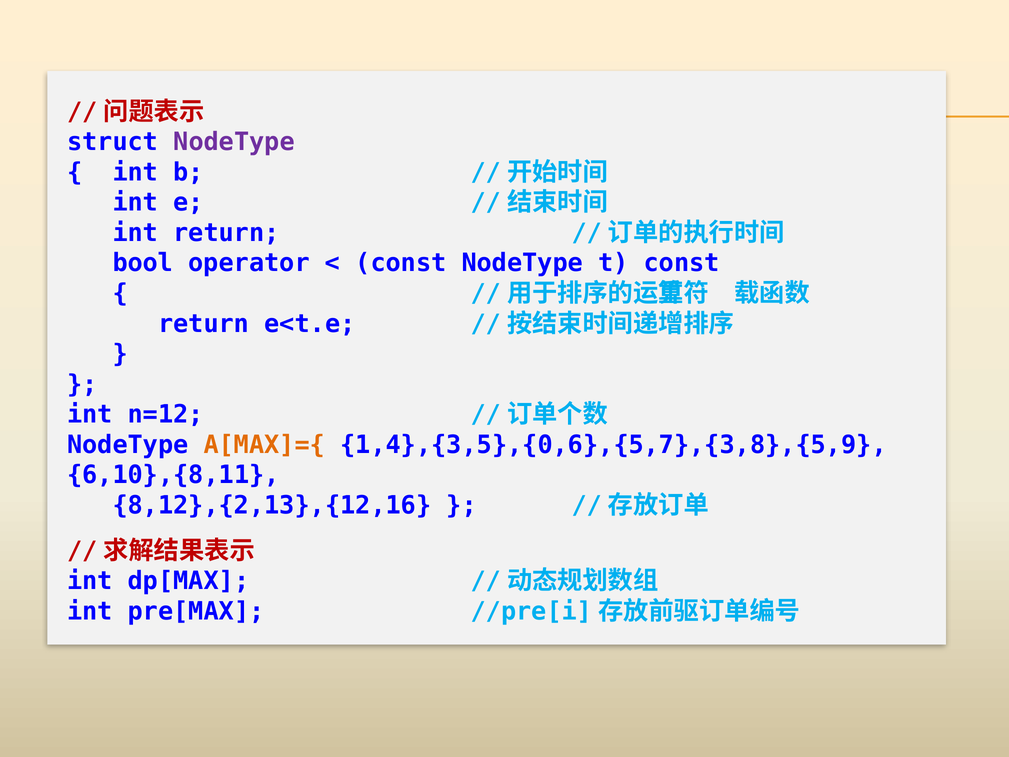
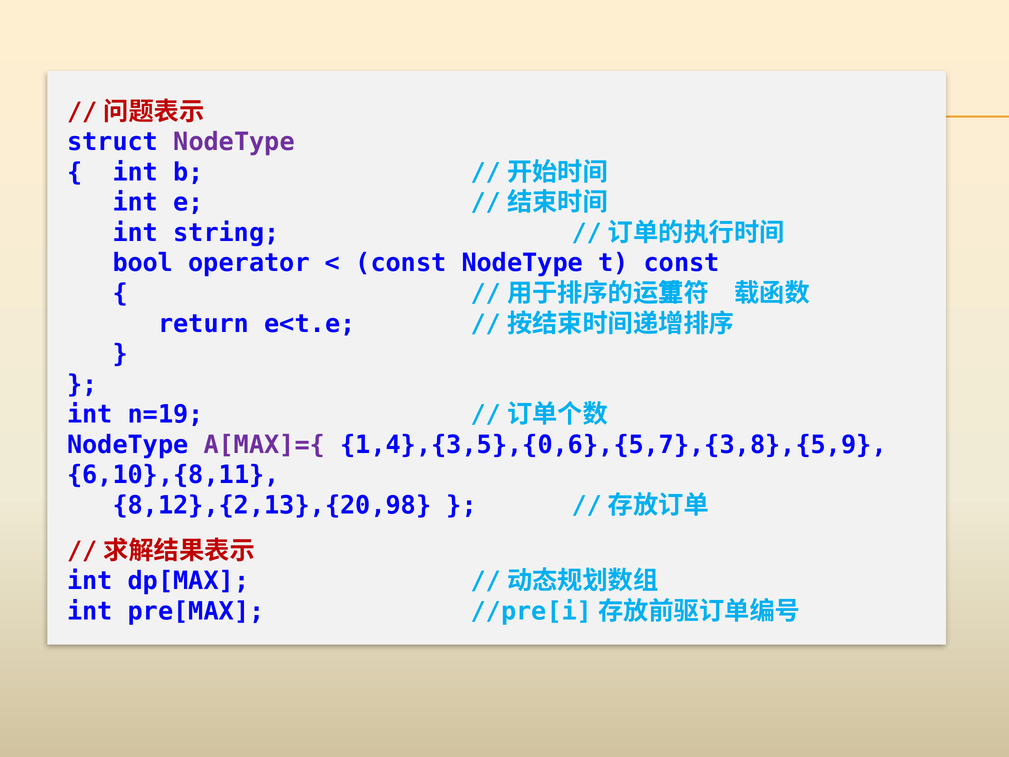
int return: return -> string
n=12: n=12 -> n=19
A[MAX]={ colour: orange -> purple
8,12},{2,13},{12,16: 8,12},{2,13},{12,16 -> 8,12},{2,13},{20,98
